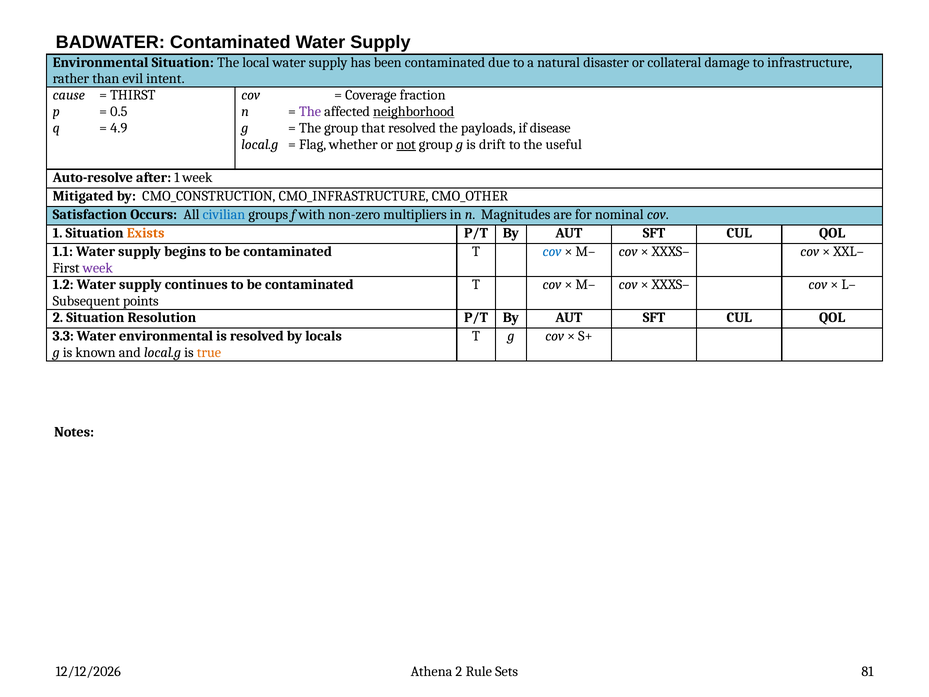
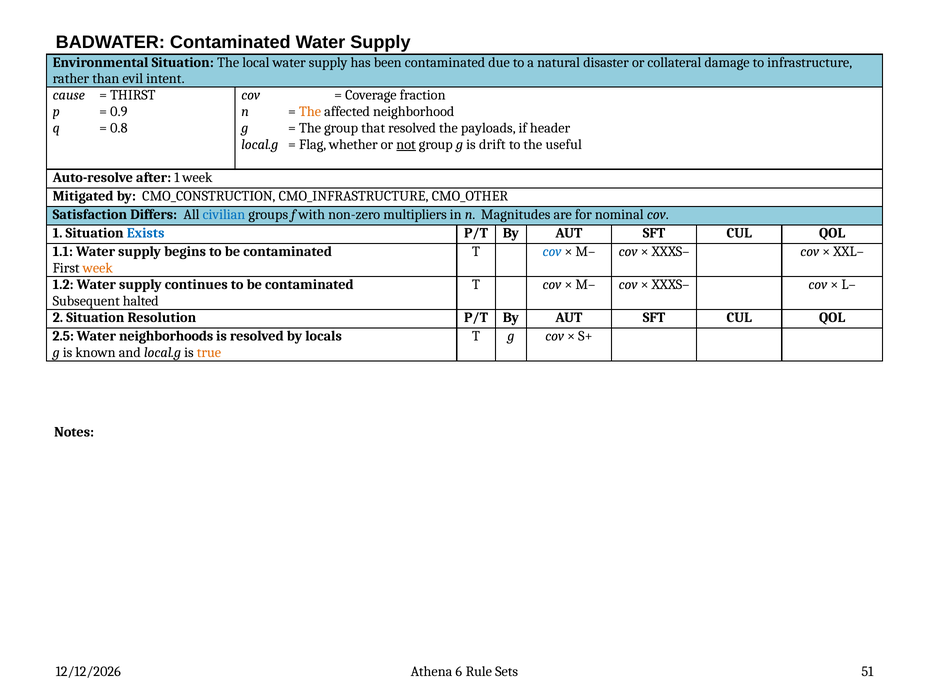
0.5: 0.5 -> 0.9
The at (310, 112) colour: purple -> orange
neighborhood underline: present -> none
4.9: 4.9 -> 0.8
disease: disease -> header
Occurs: Occurs -> Differs
Exists colour: orange -> blue
week at (98, 268) colour: purple -> orange
points: points -> halted
3.3: 3.3 -> 2.5
Water environmental: environmental -> neighborhoods
Athena 2: 2 -> 6
81: 81 -> 51
